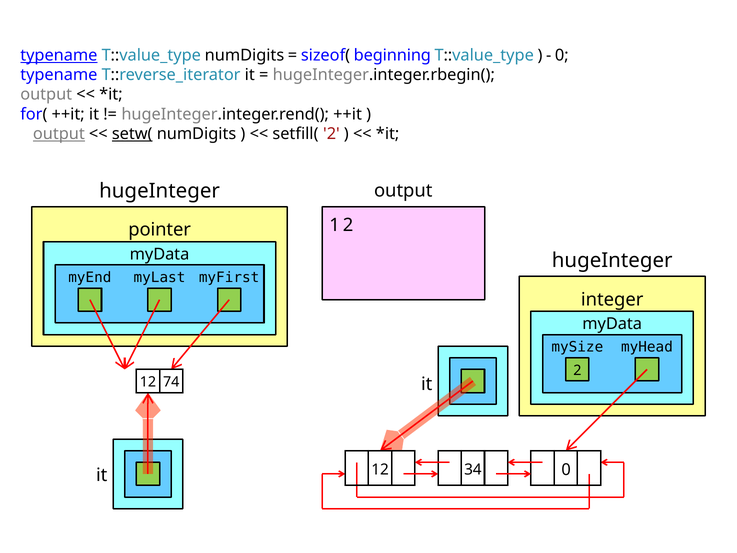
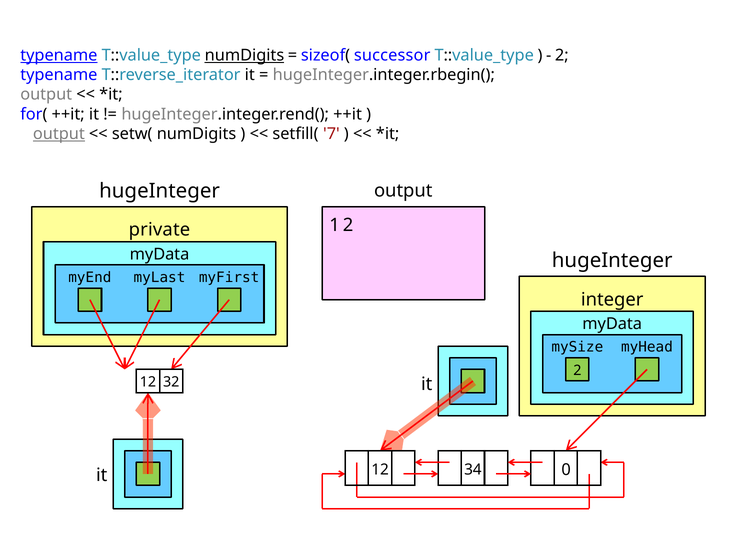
numDigits at (244, 55) underline: none -> present
beginning: beginning -> successor
0 at (562, 55): 0 -> 2
setw( underline: present -> none
setfill( 2: 2 -> 7
pointer: pointer -> private
74: 74 -> 32
